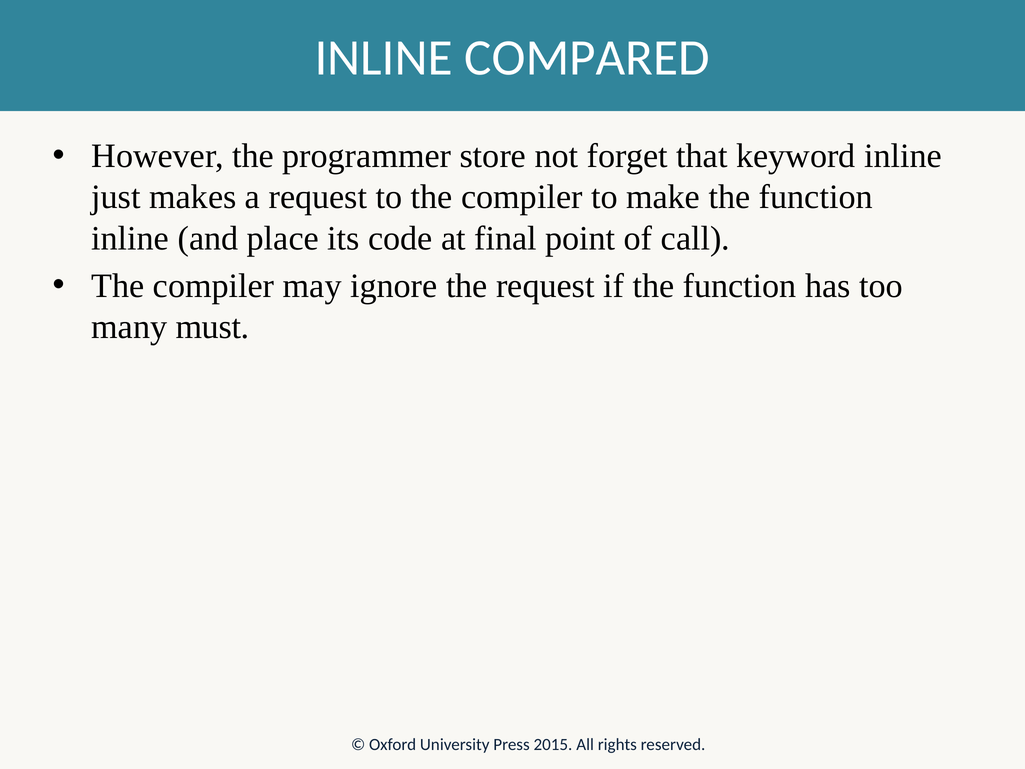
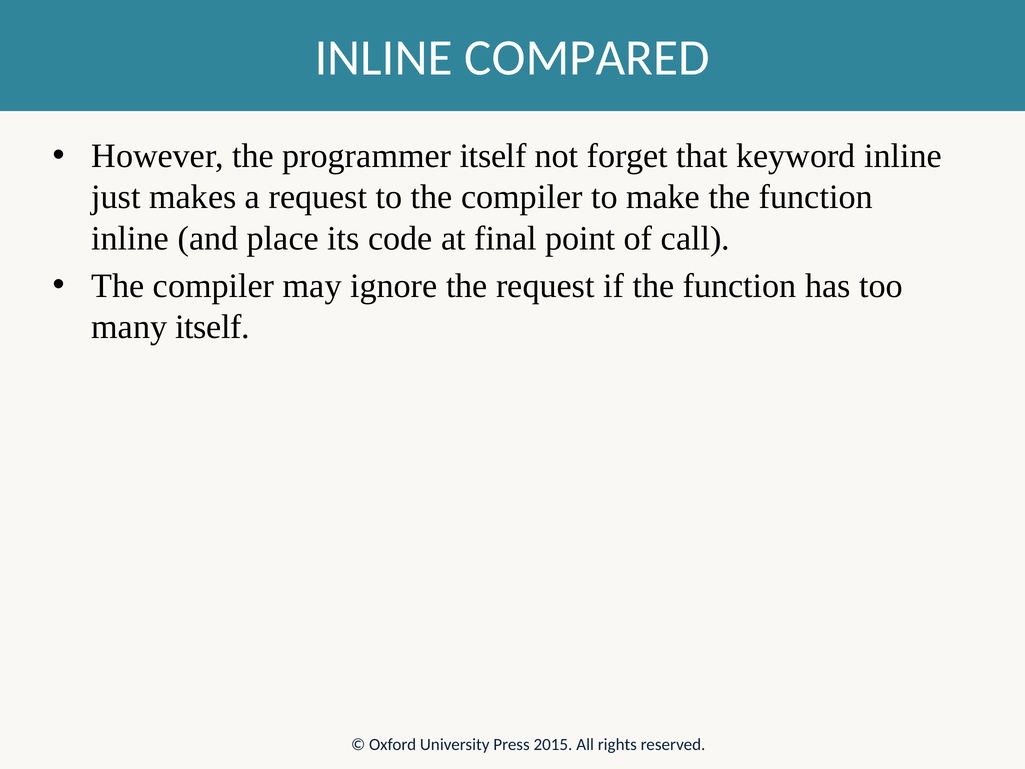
programmer store: store -> itself
many must: must -> itself
